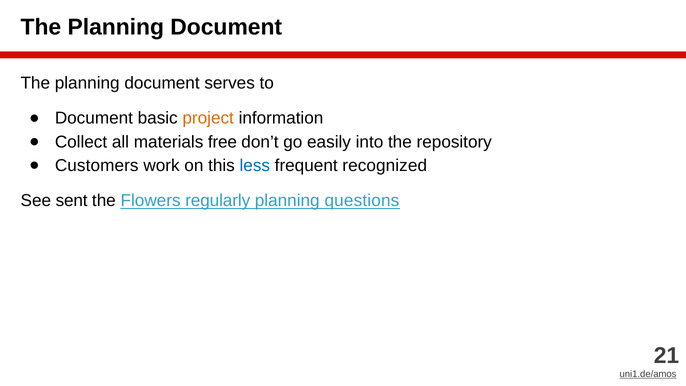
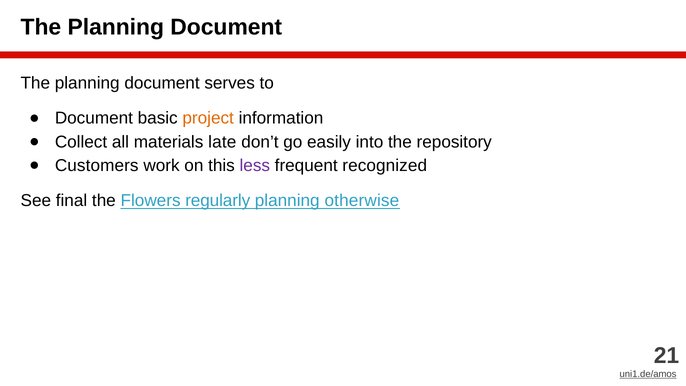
free: free -> late
less colour: blue -> purple
sent: sent -> final
questions: questions -> otherwise
